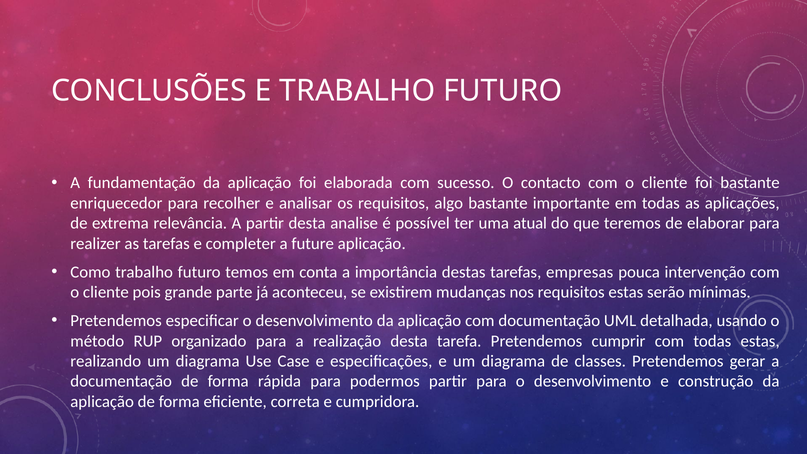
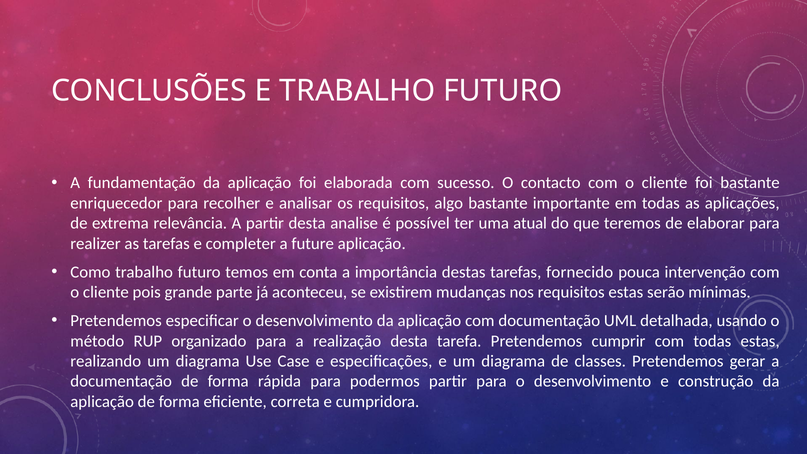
empresas: empresas -> fornecido
